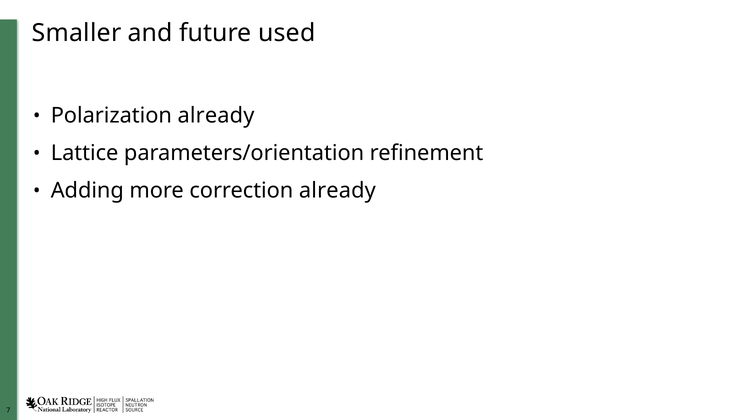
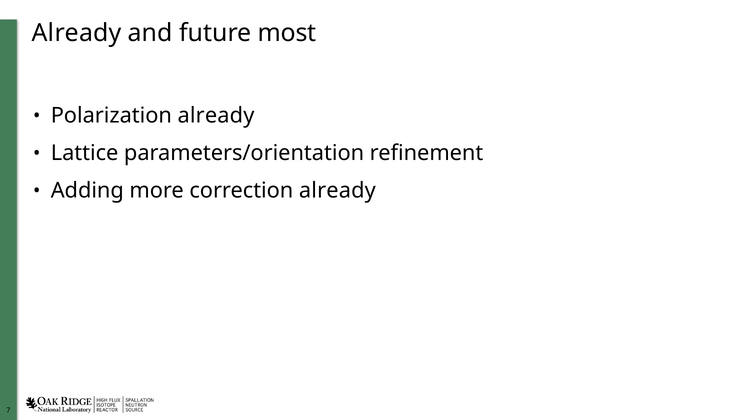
Smaller at (77, 33): Smaller -> Already
used: used -> most
